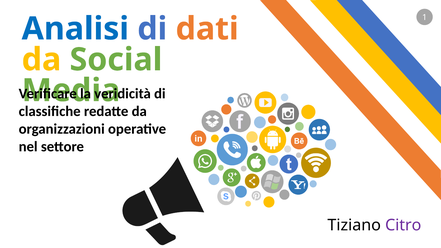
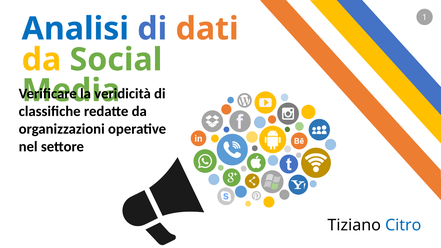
Citro colour: purple -> blue
